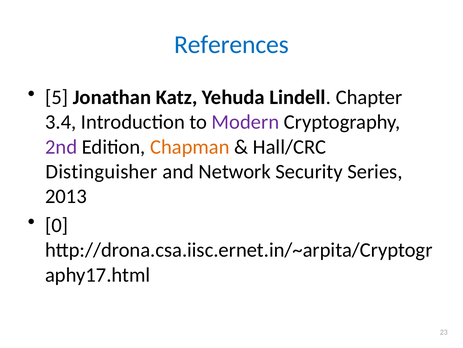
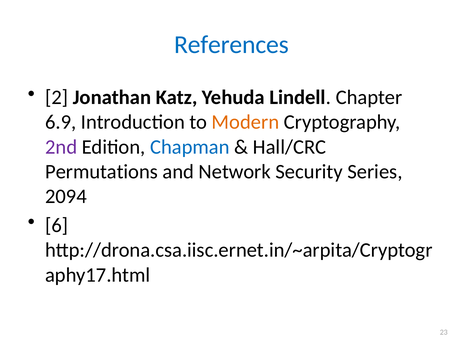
5: 5 -> 2
3.4: 3.4 -> 6.9
Modern colour: purple -> orange
Chapman colour: orange -> blue
Distinguisher: Distinguisher -> Permutations
2013: 2013 -> 2094
0: 0 -> 6
